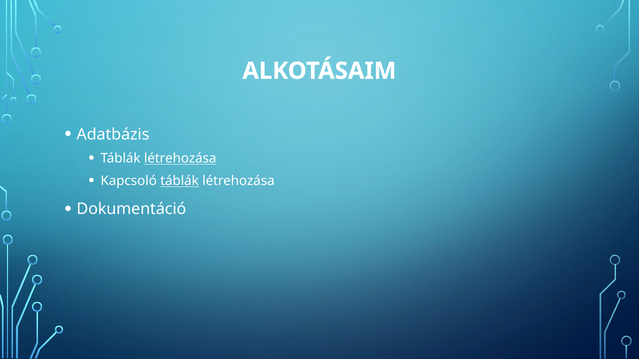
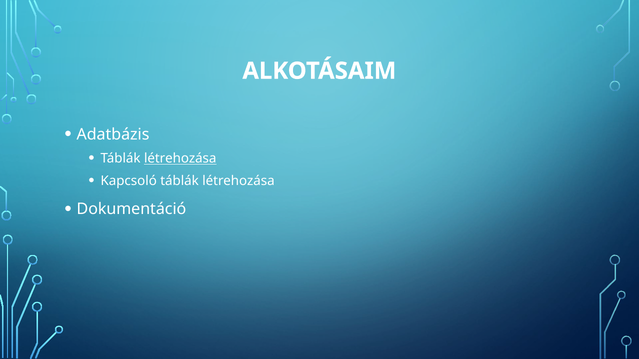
táblák at (180, 181) underline: present -> none
